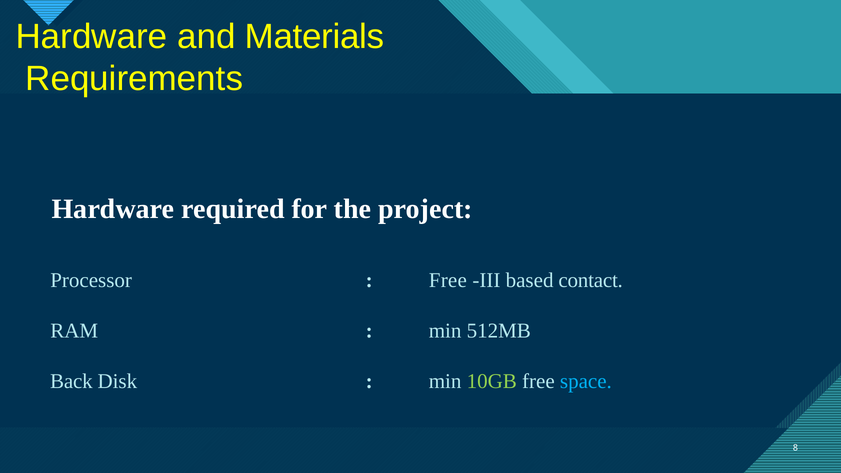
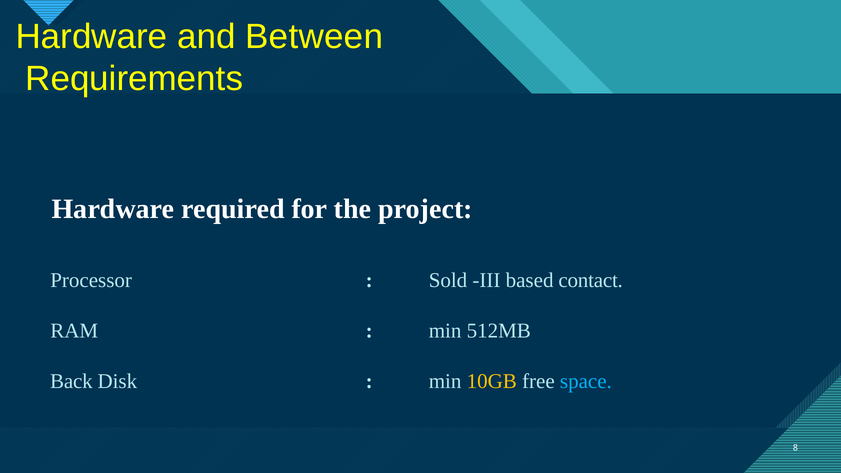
Materials: Materials -> Between
Free at (448, 280): Free -> Sold
10GB colour: light green -> yellow
